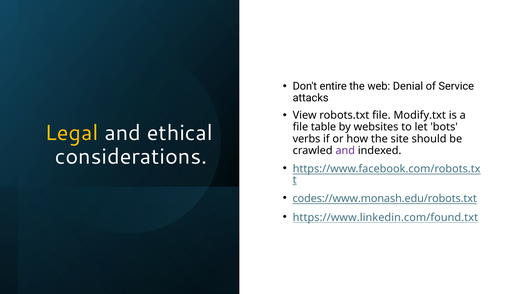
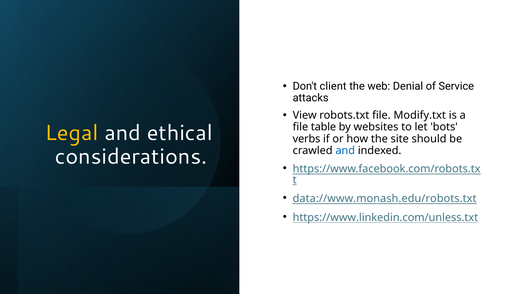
entire: entire -> client
and at (345, 151) colour: purple -> blue
codes://www.monash.edu/robots.txt: codes://www.monash.edu/robots.txt -> data://www.monash.edu/robots.txt
https://www.linkedin.com/found.txt: https://www.linkedin.com/found.txt -> https://www.linkedin.com/unless.txt
